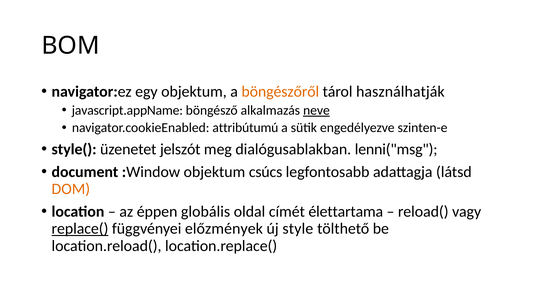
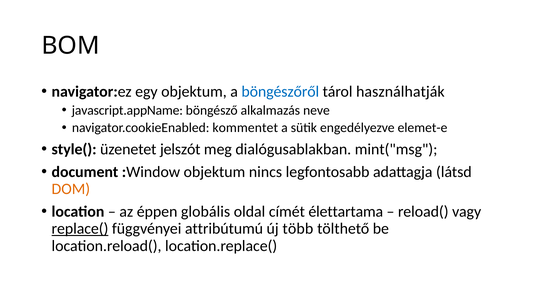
böngészőről colour: orange -> blue
neve underline: present -> none
attribútumú: attribútumú -> kommentet
szinten-e: szinten-e -> elemet-e
lenni("msg: lenni("msg -> mint("msg
csúcs: csúcs -> nincs
előzmények: előzmények -> attribútumú
style: style -> több
